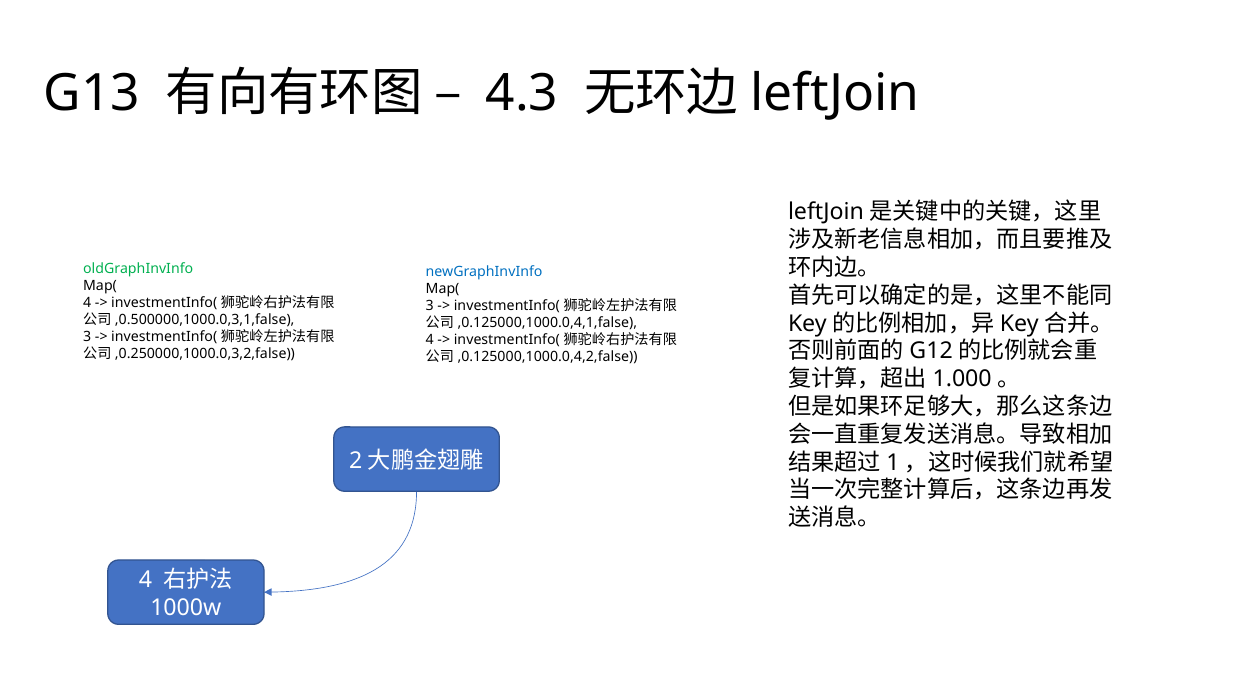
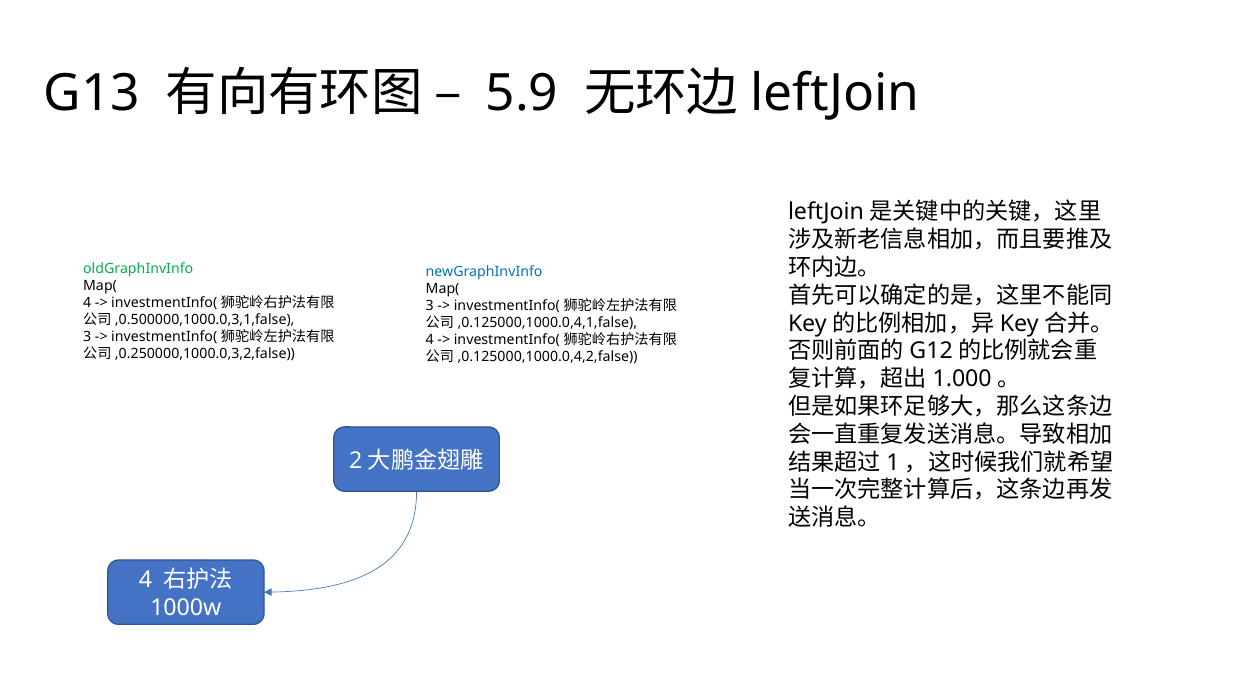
4.3: 4.3 -> 5.9
